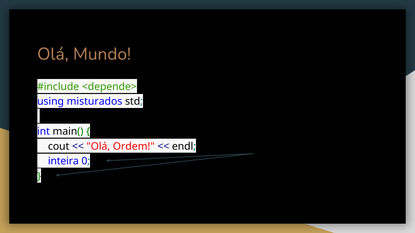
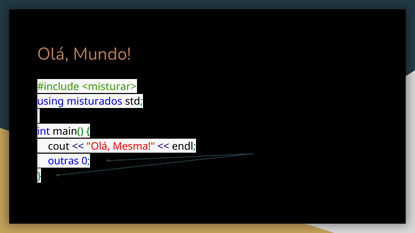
<depende>: <depende> -> <misturar>
Ordem: Ordem -> Mesma
inteira: inteira -> outras
